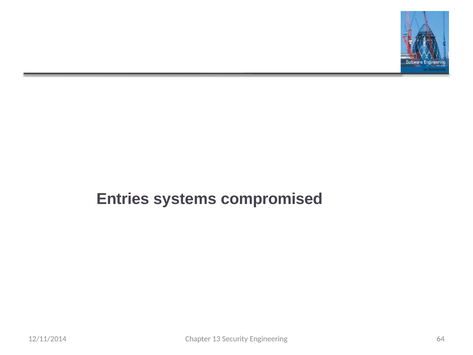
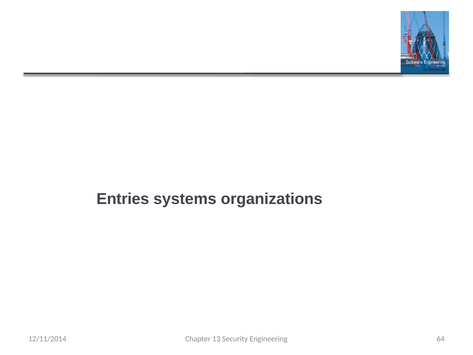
compromised: compromised -> organizations
